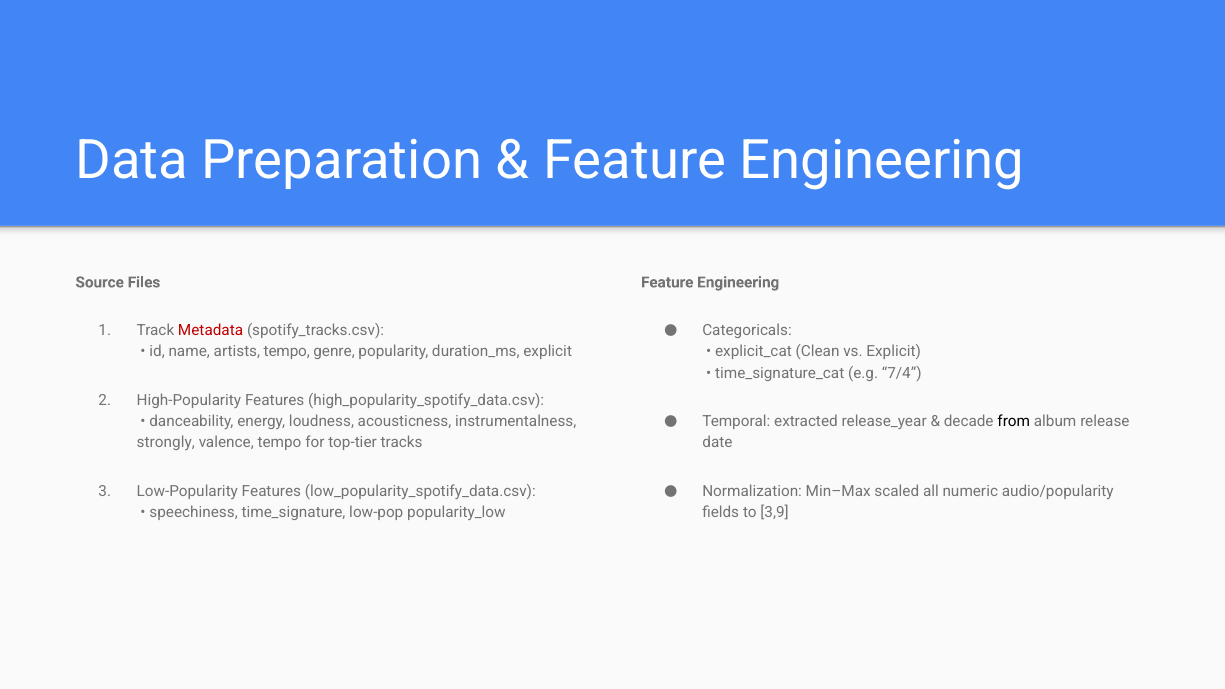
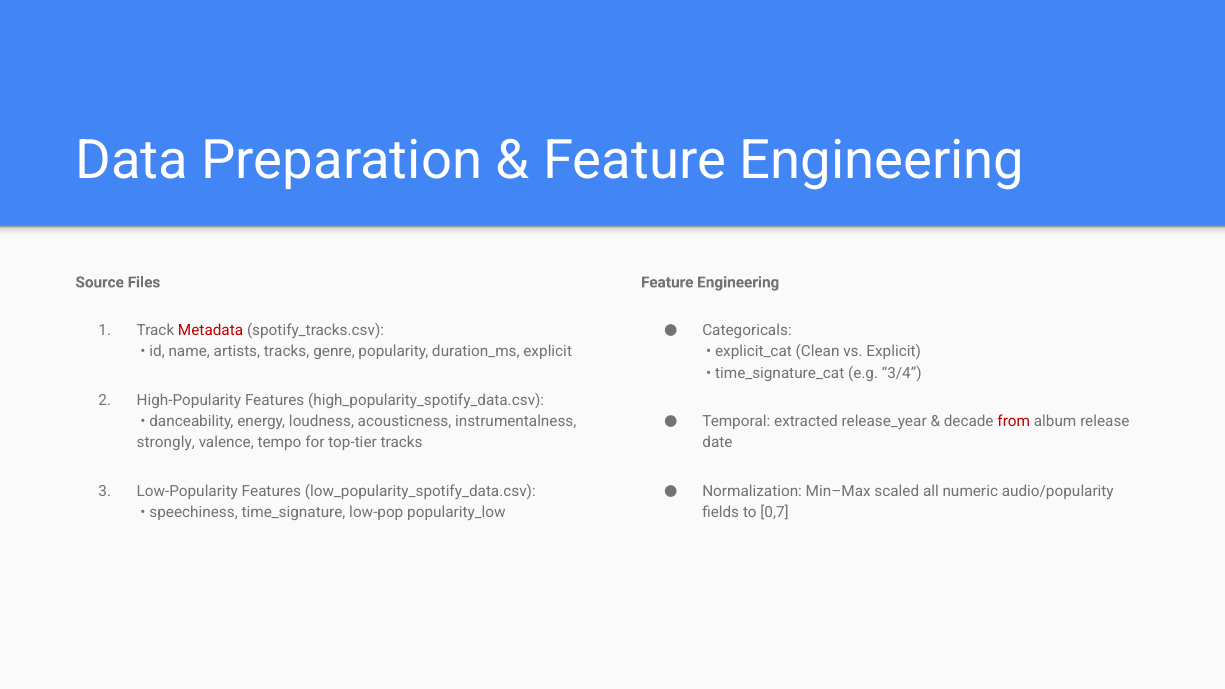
artists tempo: tempo -> tracks
7/4: 7/4 -> 3/4
from colour: black -> red
3,9: 3,9 -> 0,7
